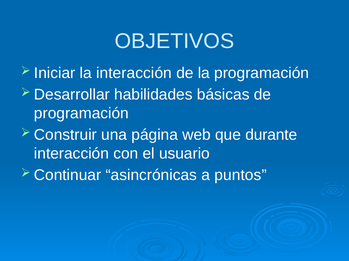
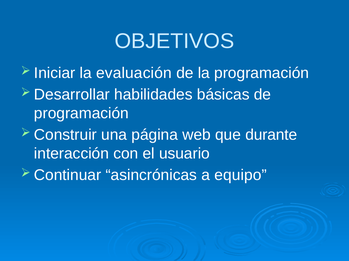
la interacción: interacción -> evaluación
puntos: puntos -> equipo
